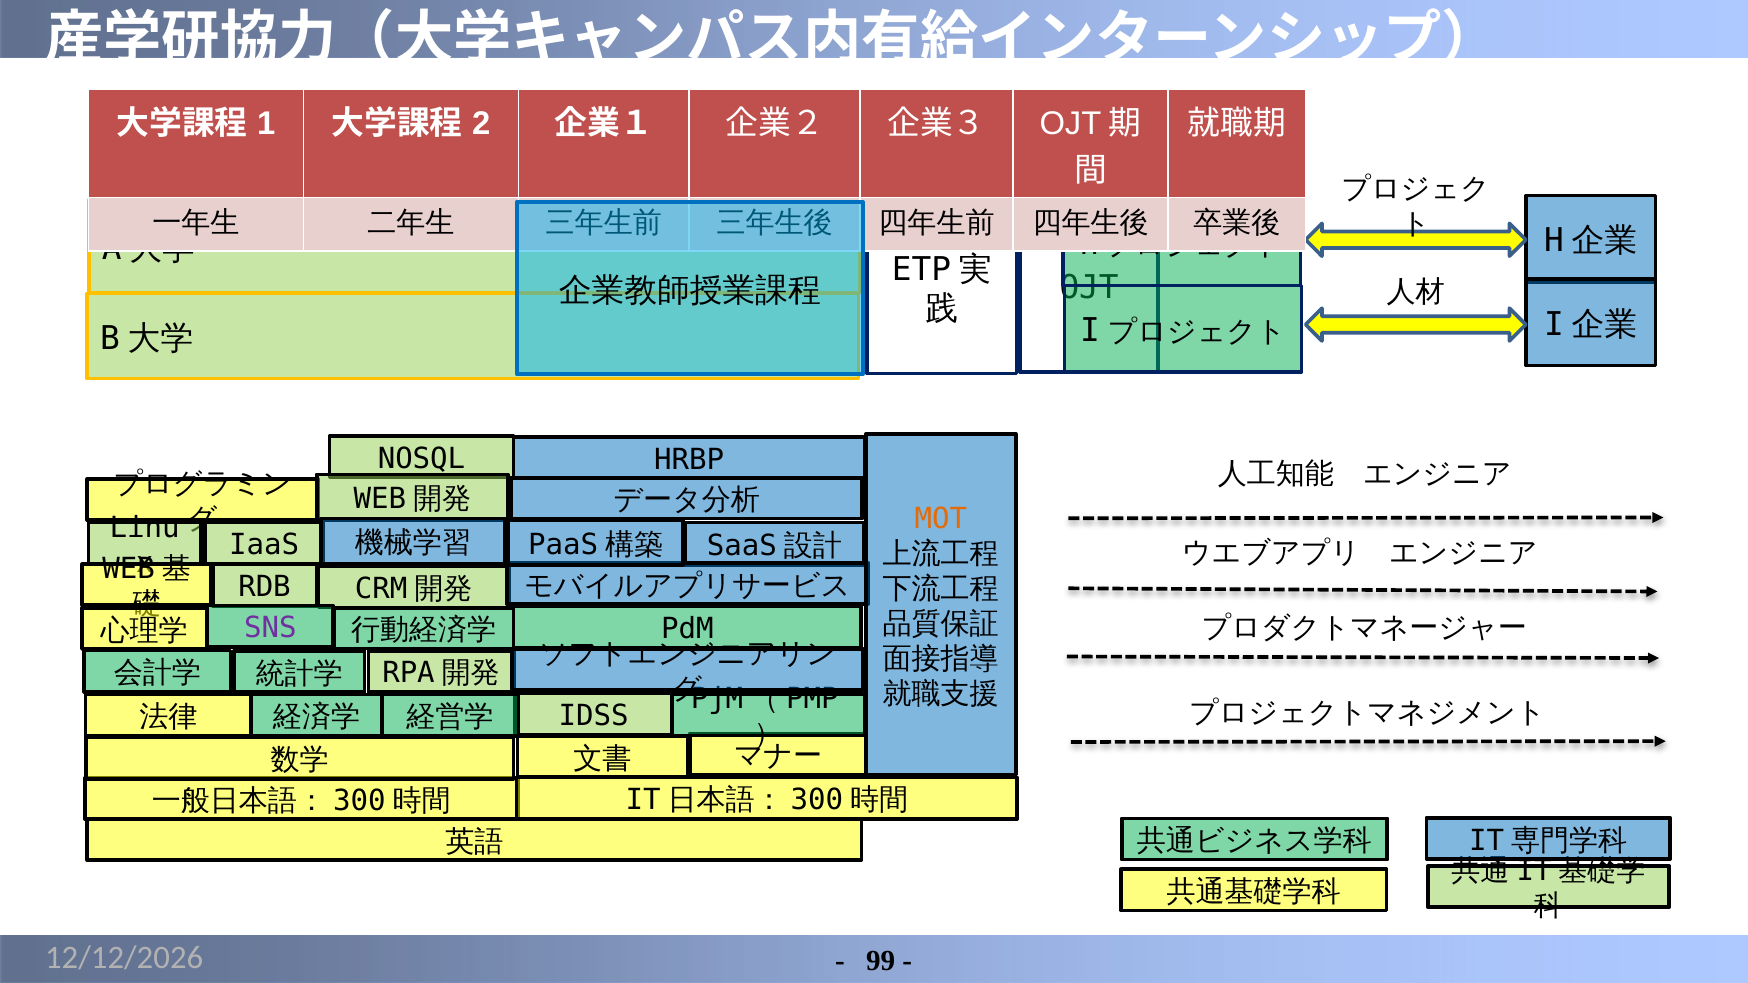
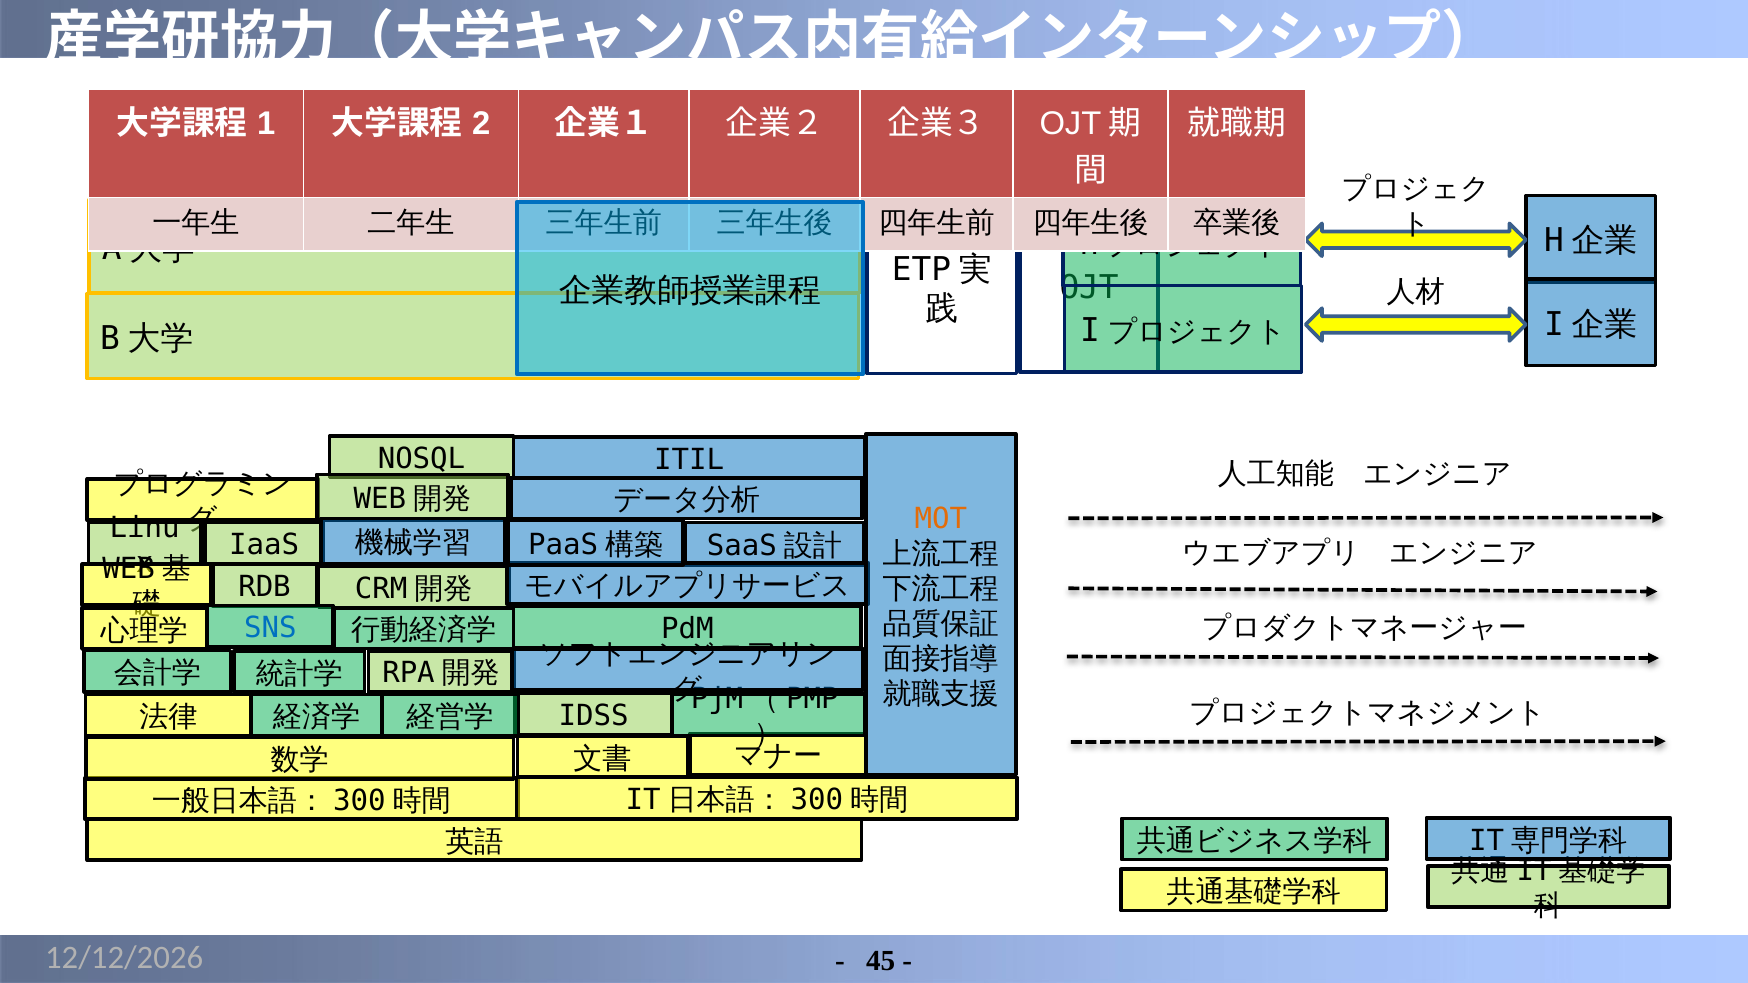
HRBP: HRBP -> ITIL
SNS colour: purple -> blue
99: 99 -> 45
